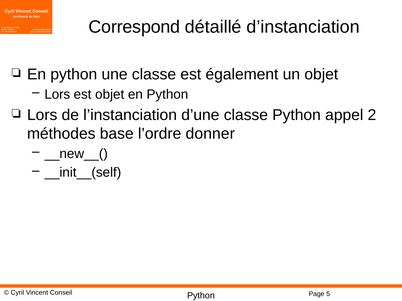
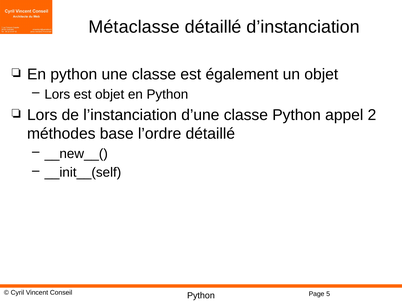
Correspond: Correspond -> Métaclasse
l’ordre donner: donner -> détaillé
